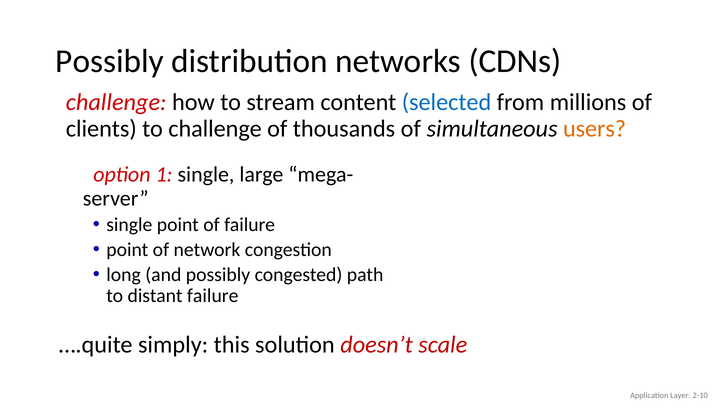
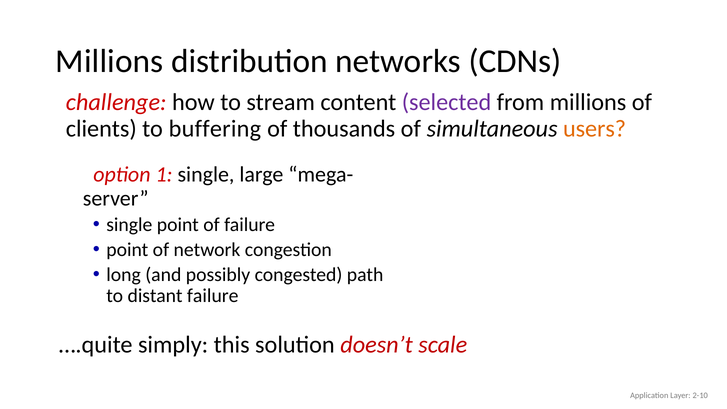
Possibly at (110, 61): Possibly -> Millions
selected colour: blue -> purple
to challenge: challenge -> buffering
